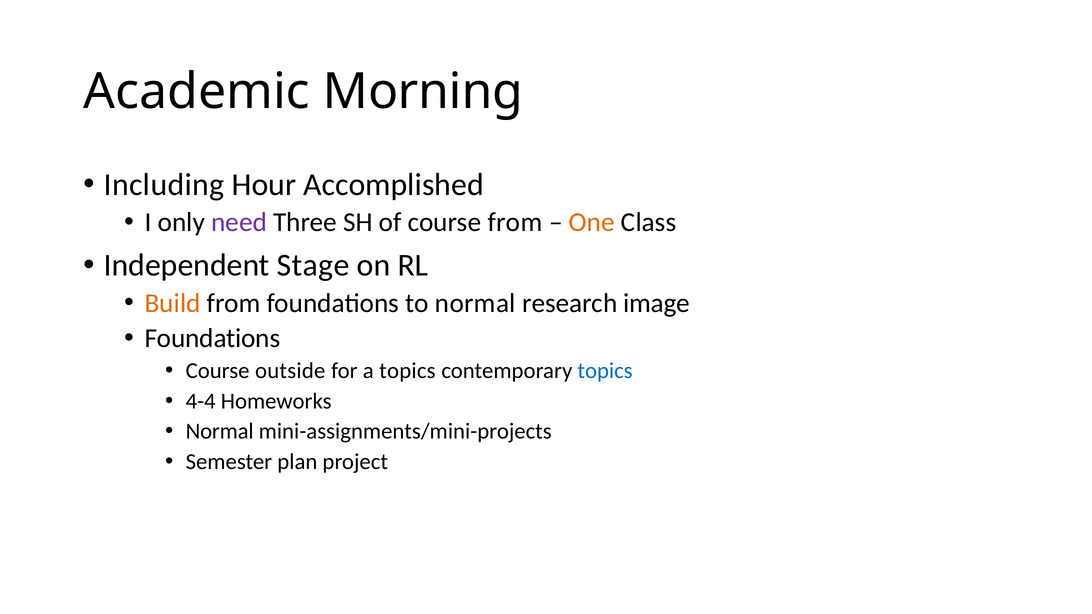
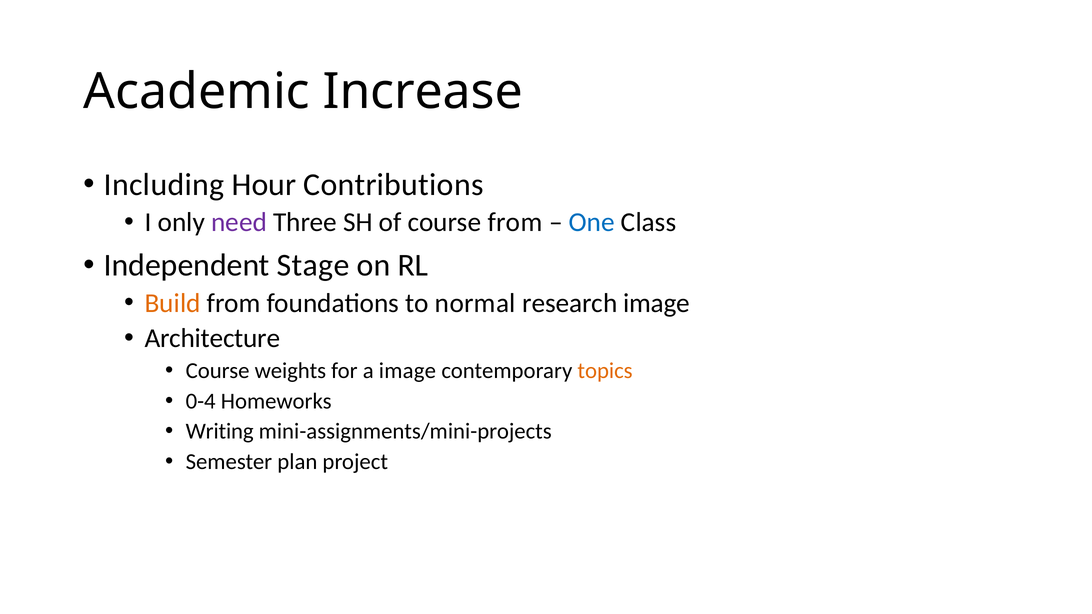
Morning: Morning -> Increase
Accomplished: Accomplished -> Contributions
One colour: orange -> blue
Foundations at (212, 338): Foundations -> Architecture
outside: outside -> weights
a topics: topics -> image
topics at (605, 371) colour: blue -> orange
4-4: 4-4 -> 0-4
Normal at (220, 432): Normal -> Writing
